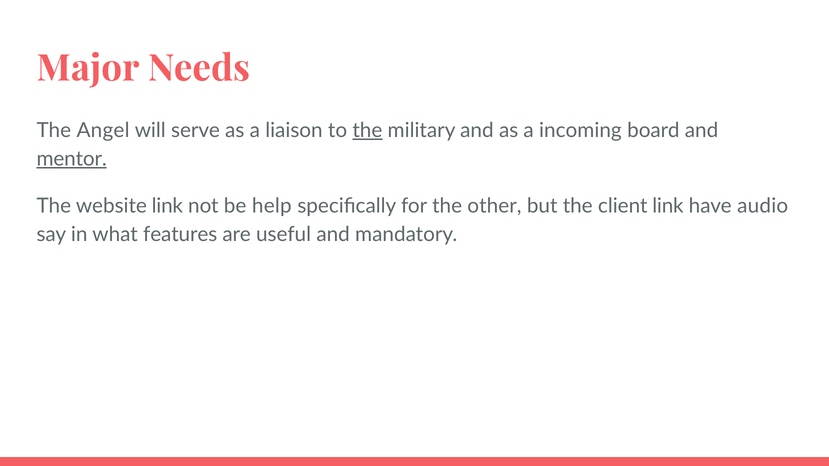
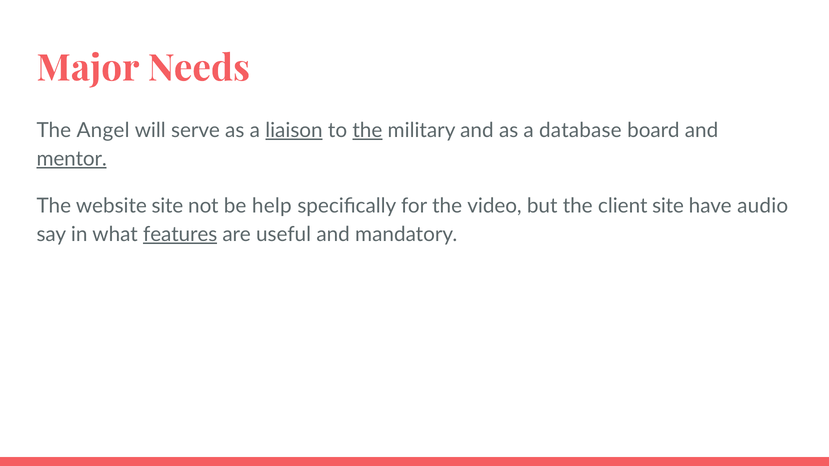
liaison underline: none -> present
incoming: incoming -> database
website link: link -> site
other: other -> video
client link: link -> site
features underline: none -> present
